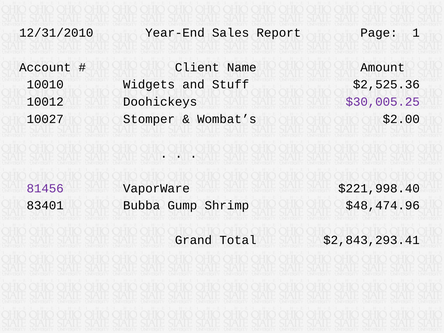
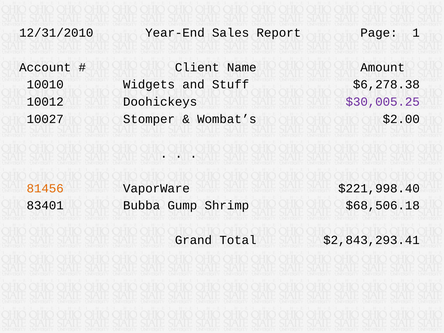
$2,525.36: $2,525.36 -> $6,278.38
81456 colour: purple -> orange
$48,474.96: $48,474.96 -> $68,506.18
